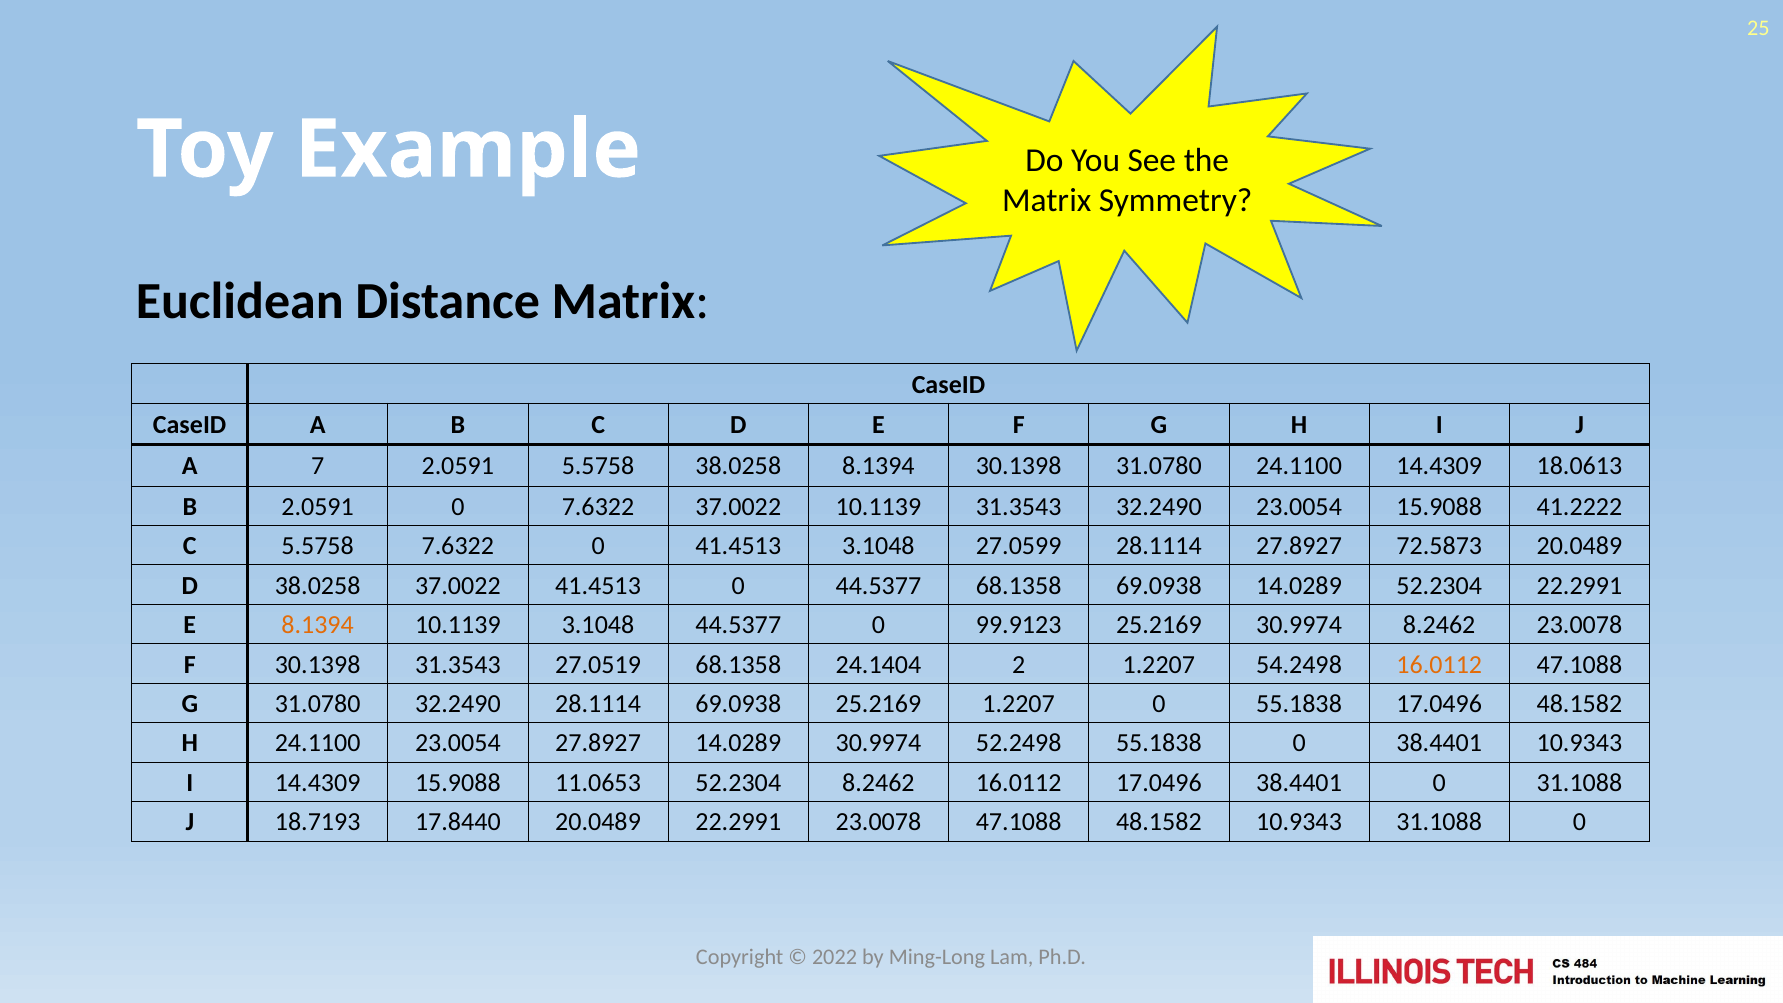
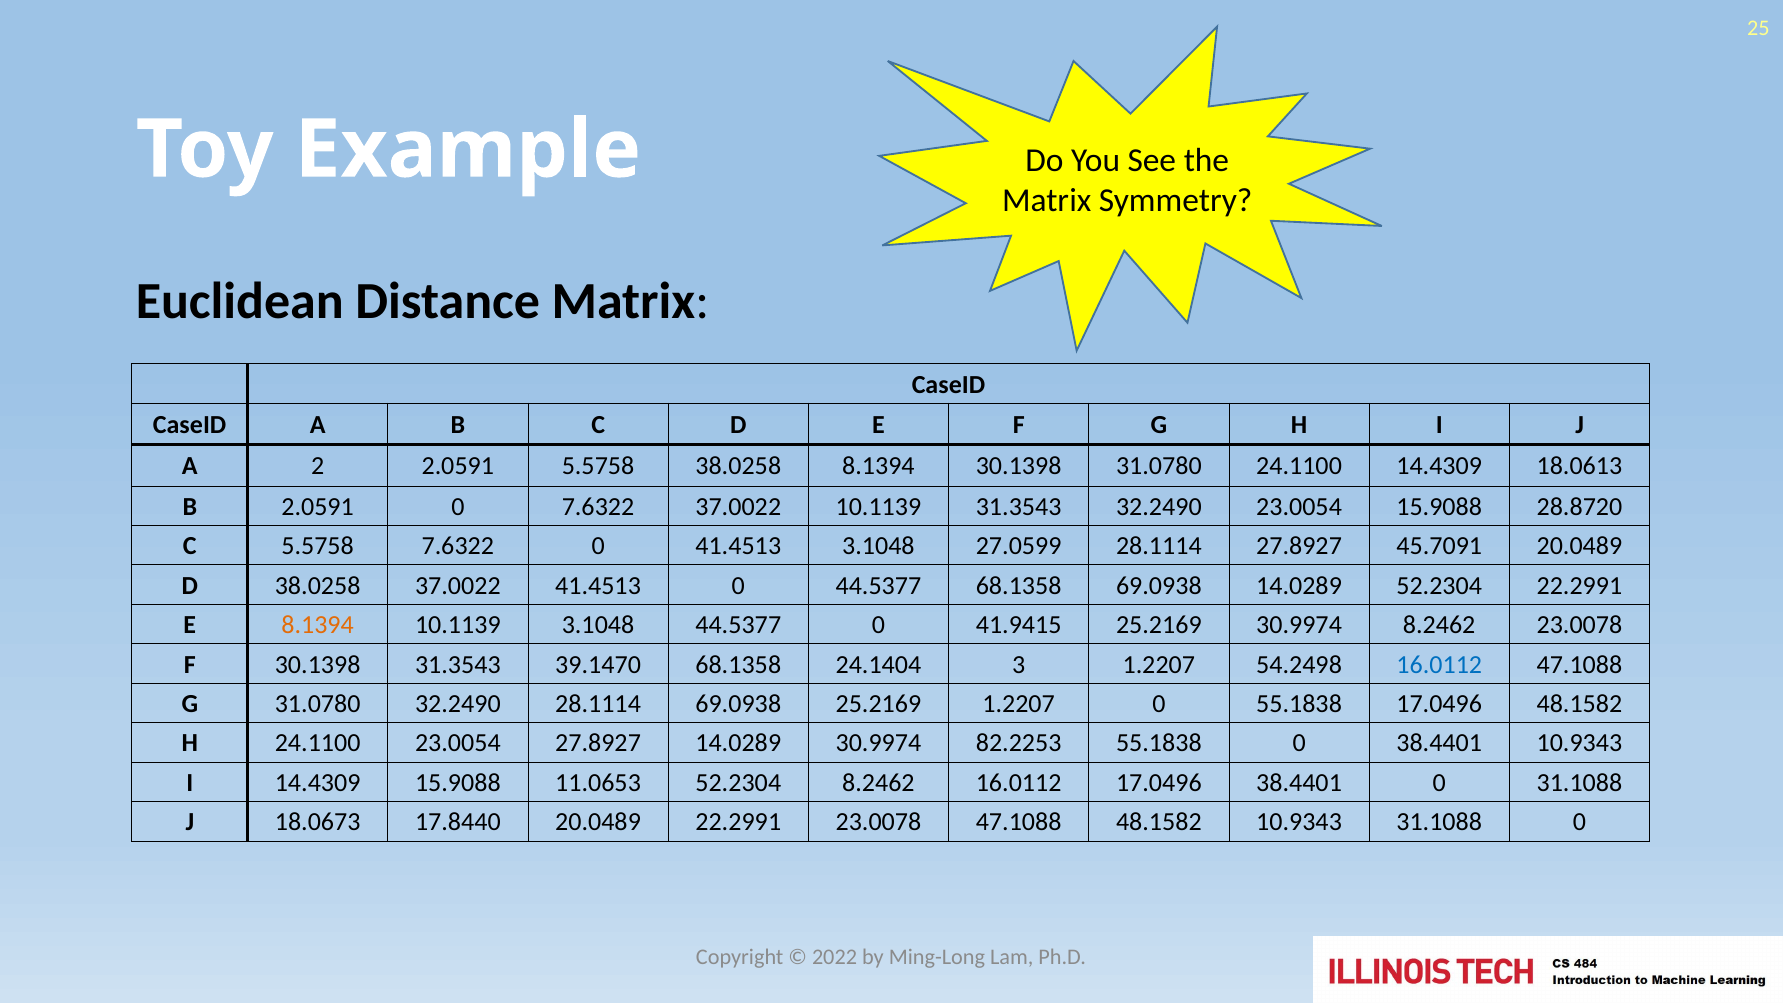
7: 7 -> 2
41.2222: 41.2222 -> 28.8720
72.5873: 72.5873 -> 45.7091
99.9123: 99.9123 -> 41.9415
27.0519: 27.0519 -> 39.1470
2: 2 -> 3
16.0112 at (1439, 664) colour: orange -> blue
52.2498: 52.2498 -> 82.2253
18.7193: 18.7193 -> 18.0673
